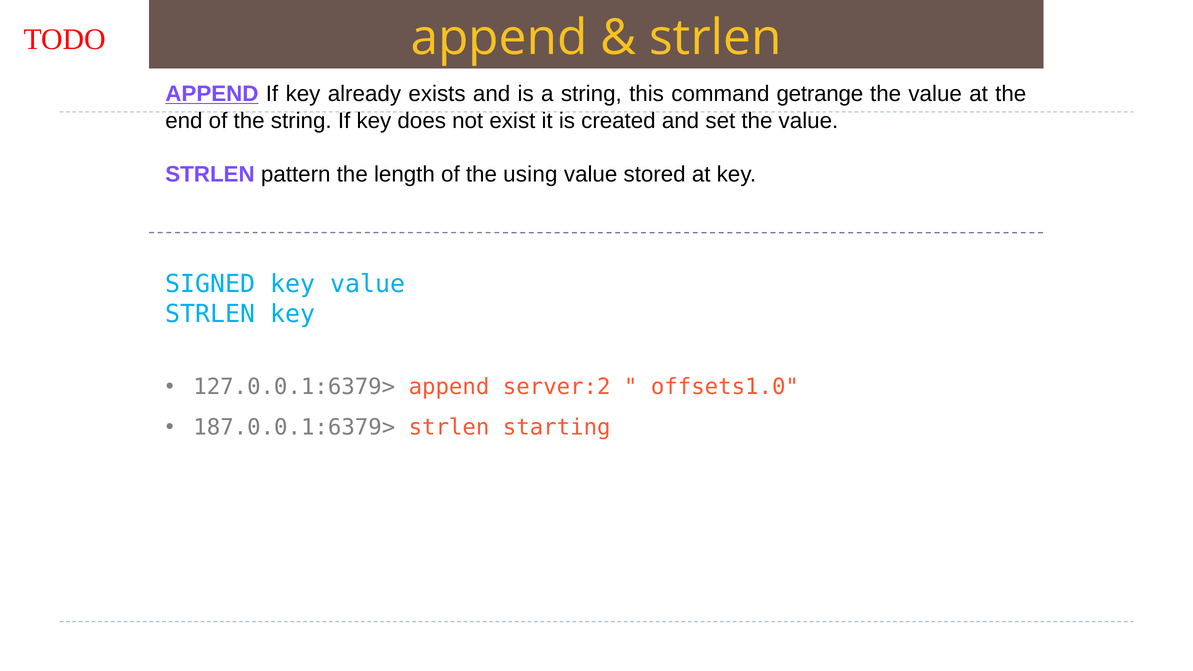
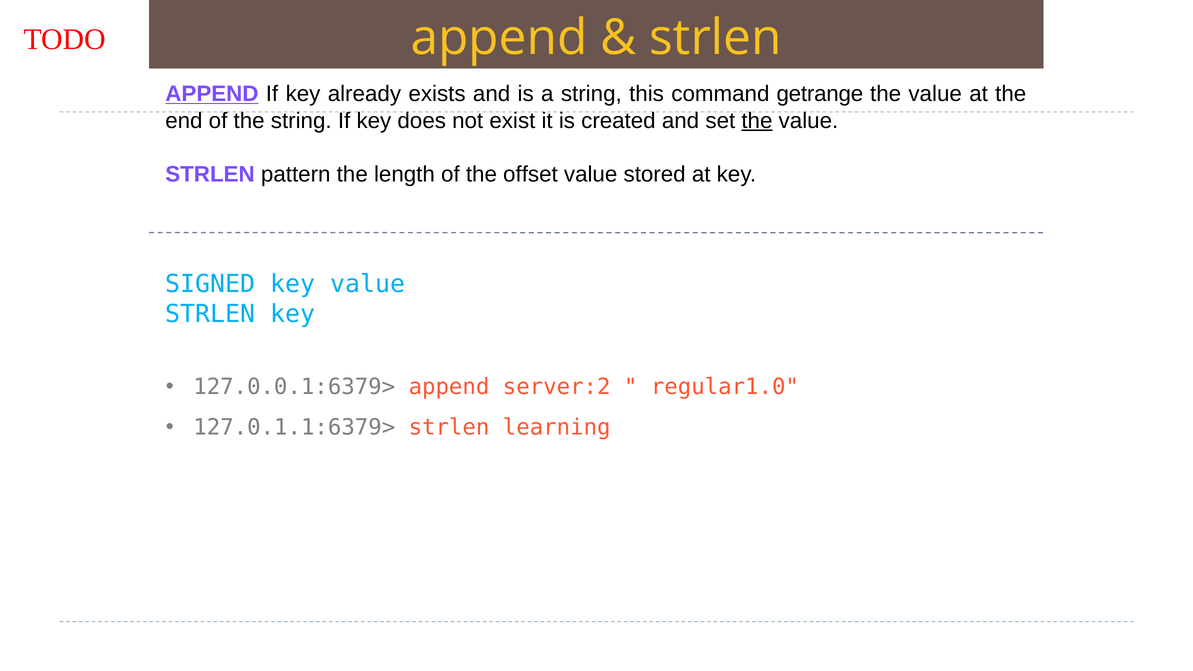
the at (757, 121) underline: none -> present
using: using -> offset
offsets1.0: offsets1.0 -> regular1.0
187.0.0.1:6379>: 187.0.0.1:6379> -> 127.0.1.1:6379>
starting: starting -> learning
